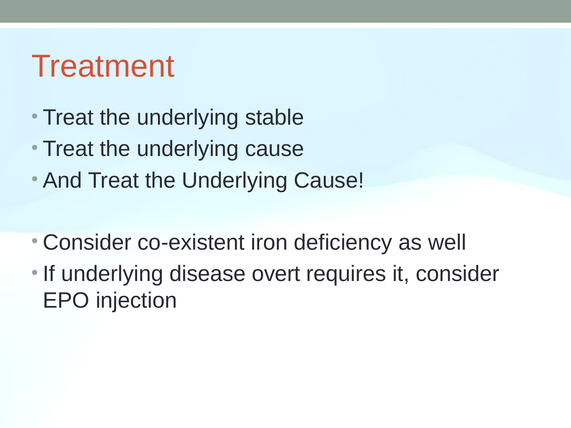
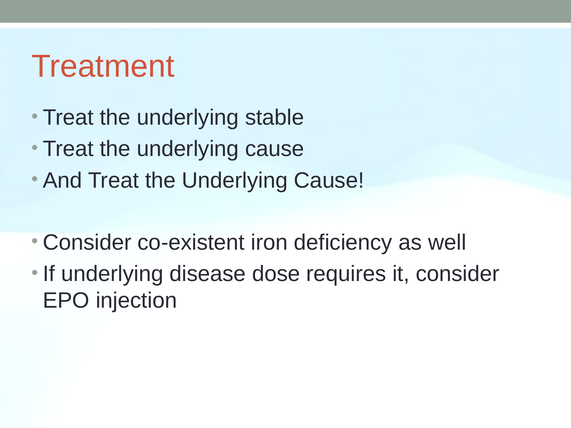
overt: overt -> dose
